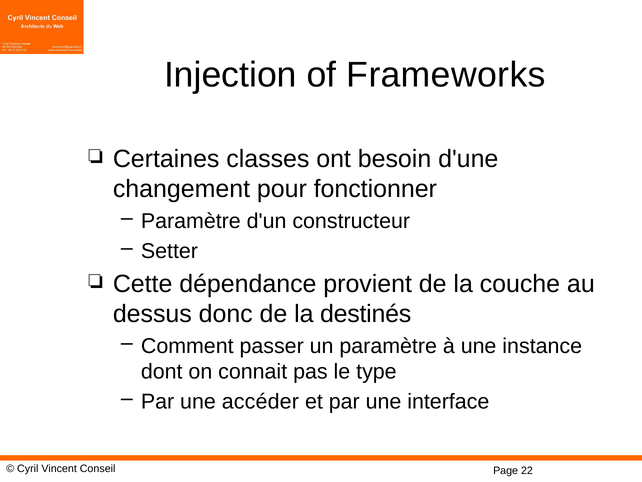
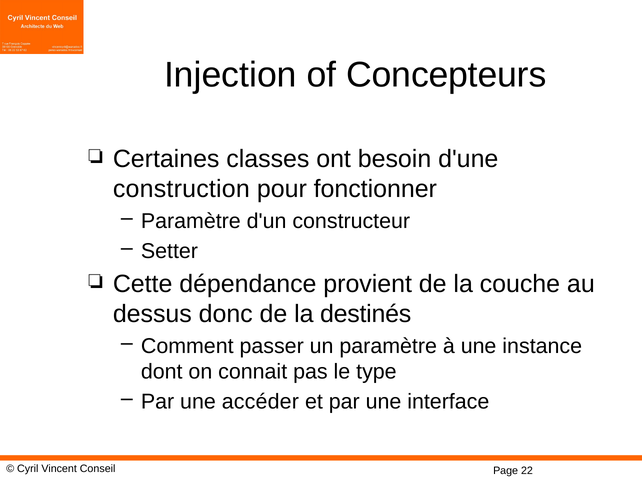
Frameworks: Frameworks -> Concepteurs
changement: changement -> construction
